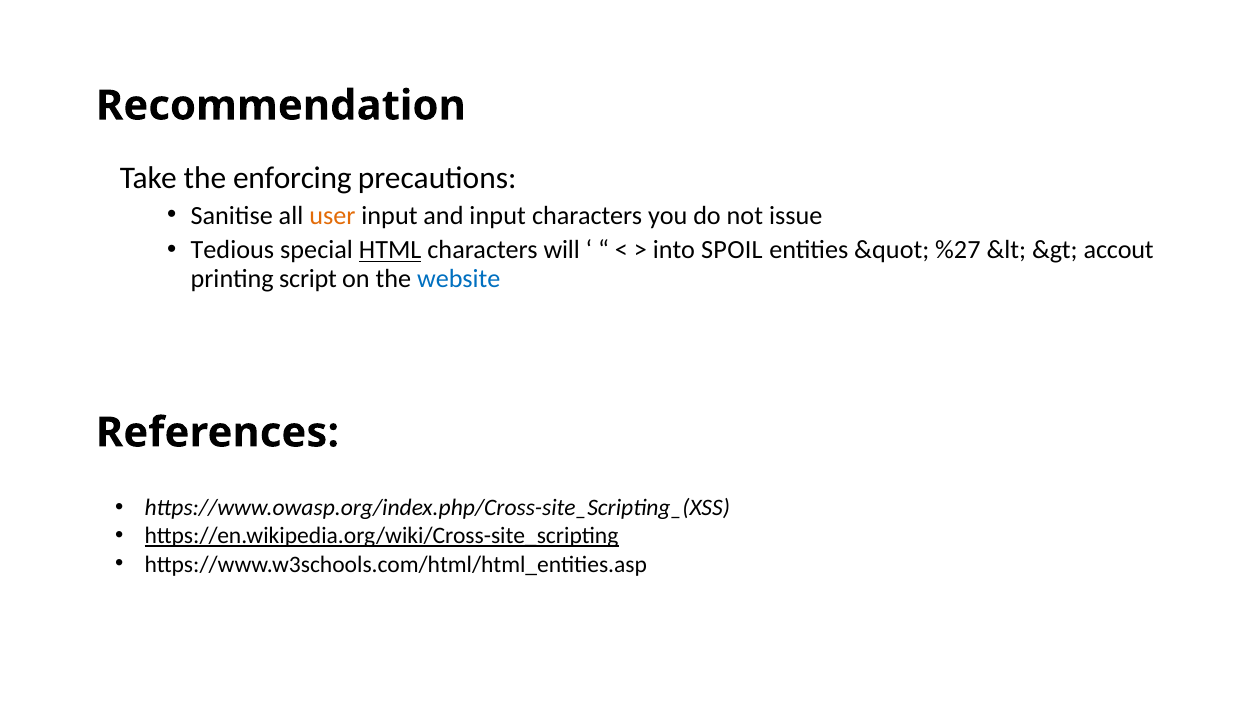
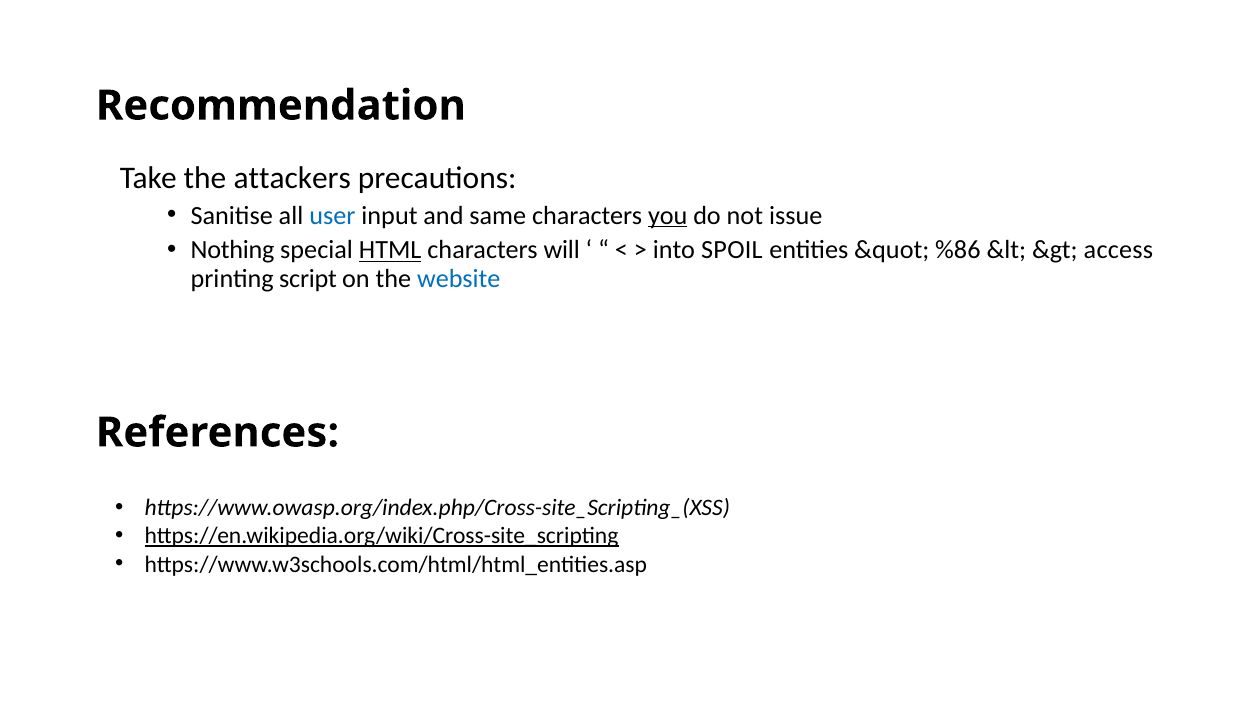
enforcing: enforcing -> attackers
user colour: orange -> blue
and input: input -> same
you underline: none -> present
Tedious: Tedious -> Nothing
%27: %27 -> %86
accout: accout -> access
